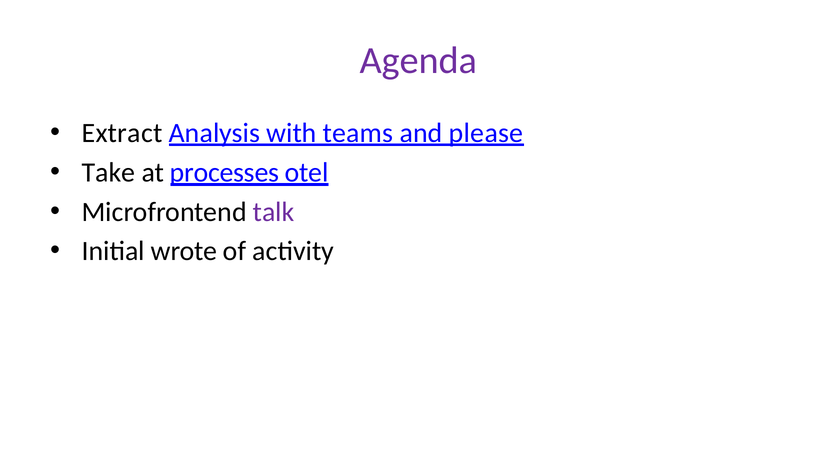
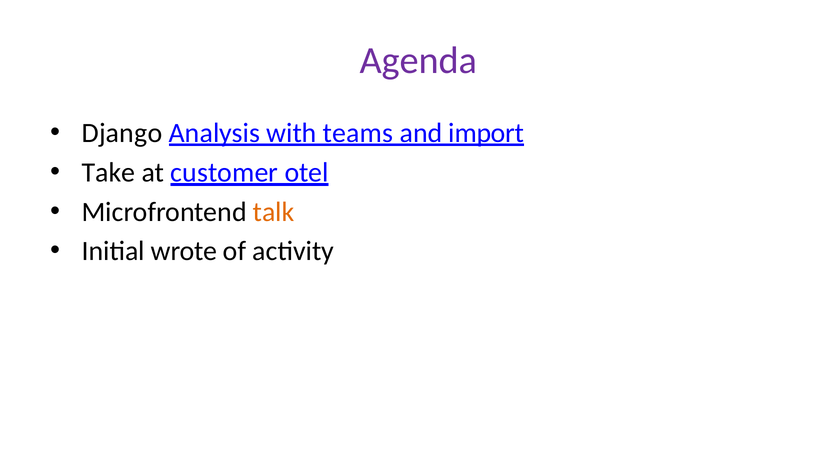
Extract: Extract -> Django
please: please -> import
processes: processes -> customer
talk colour: purple -> orange
